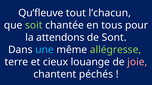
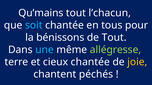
Qu’fleuve: Qu’fleuve -> Qu’mains
soit colour: light green -> light blue
attendons: attendons -> bénissons
de Sont: Sont -> Tout
cieux louange: louange -> chantée
joie colour: pink -> yellow
